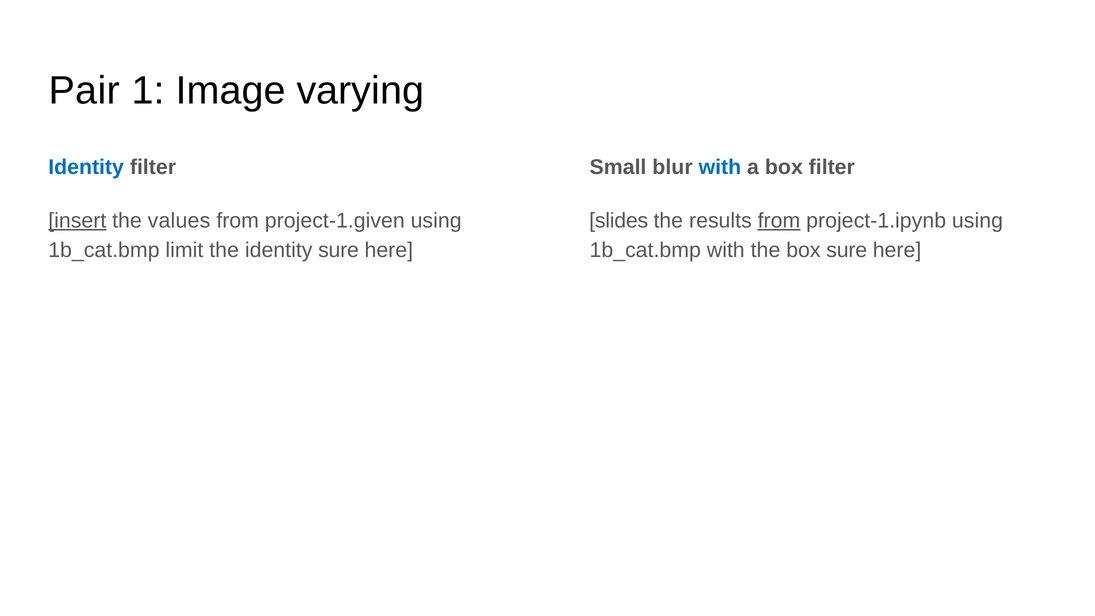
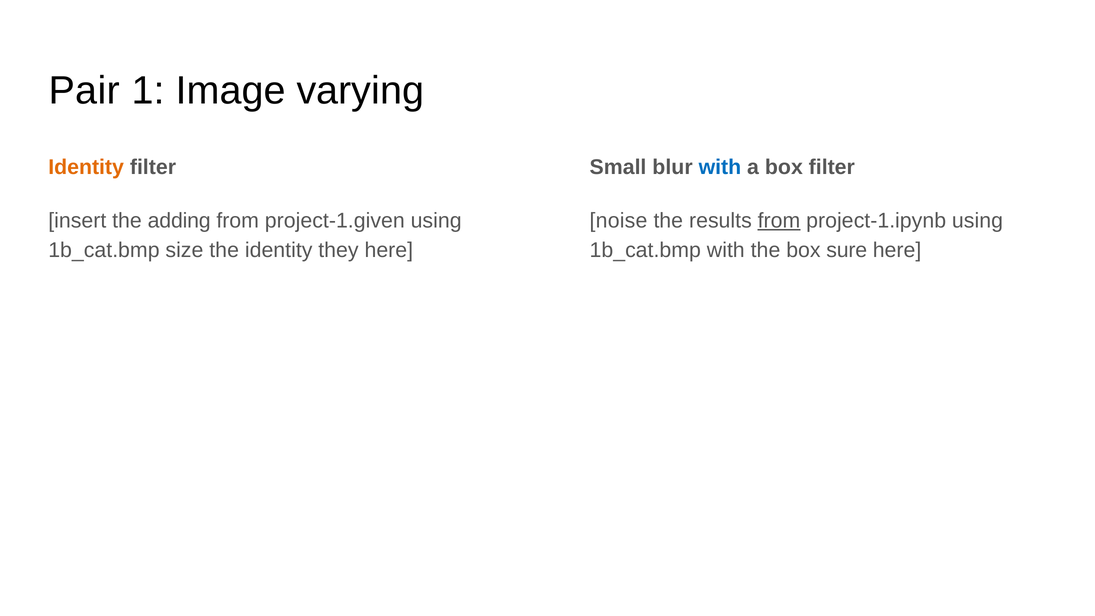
Identity at (86, 167) colour: blue -> orange
insert underline: present -> none
values: values -> adding
slides: slides -> noise
limit: limit -> size
identity sure: sure -> they
